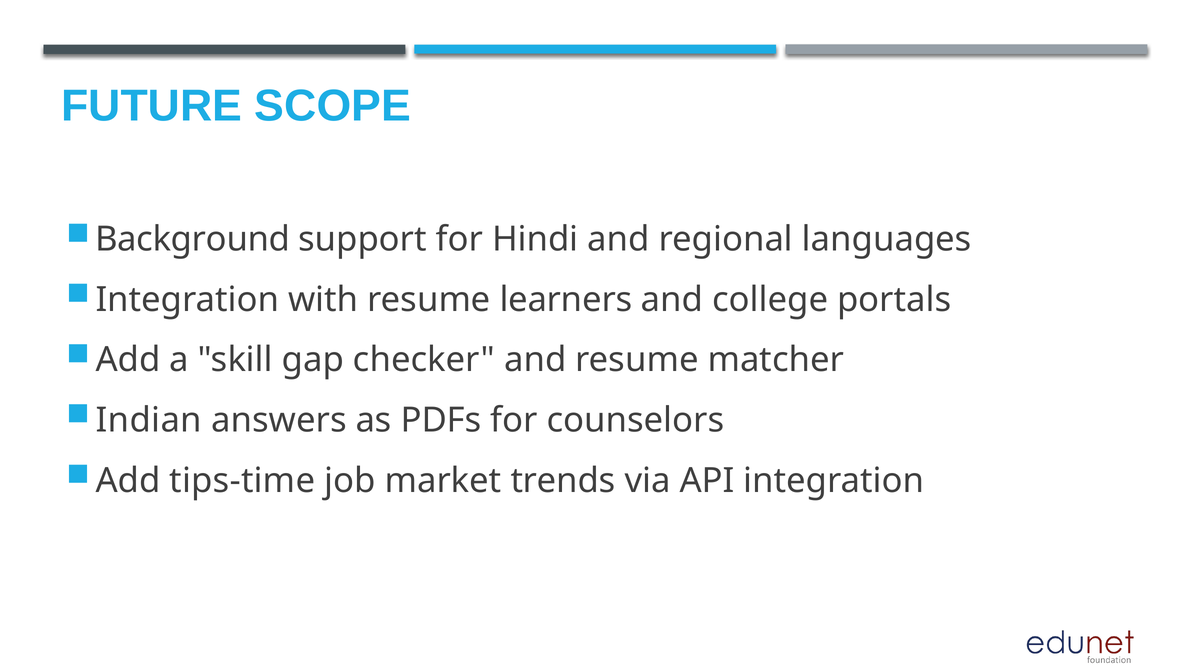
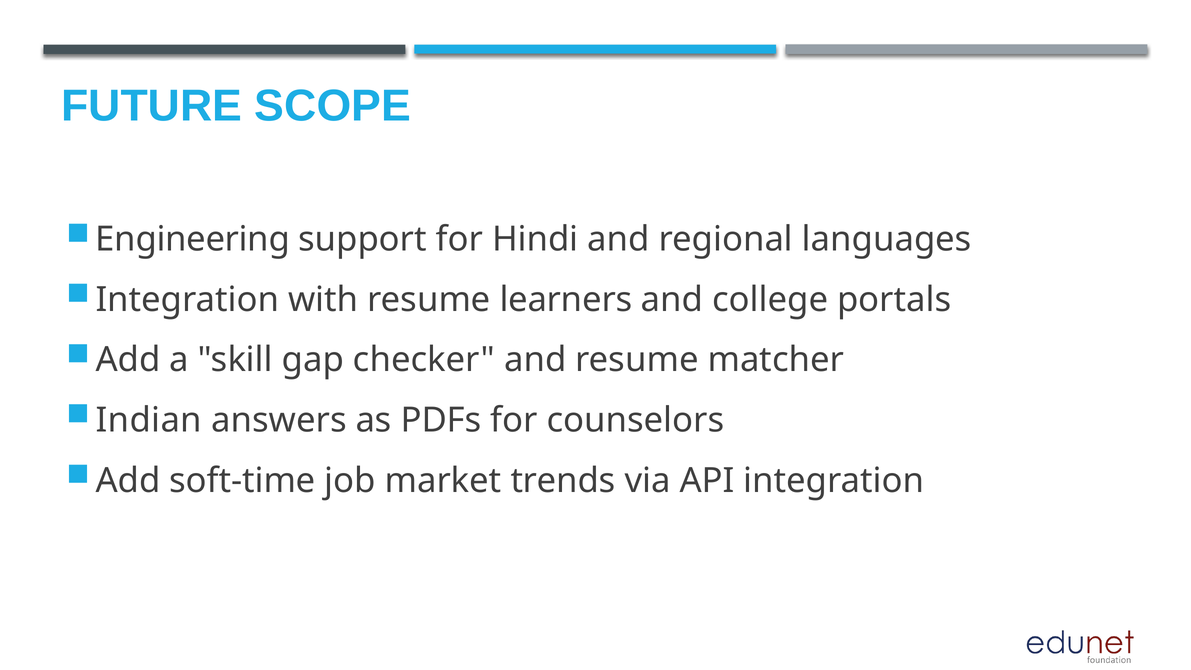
Background: Background -> Engineering
tips-time: tips-time -> soft-time
